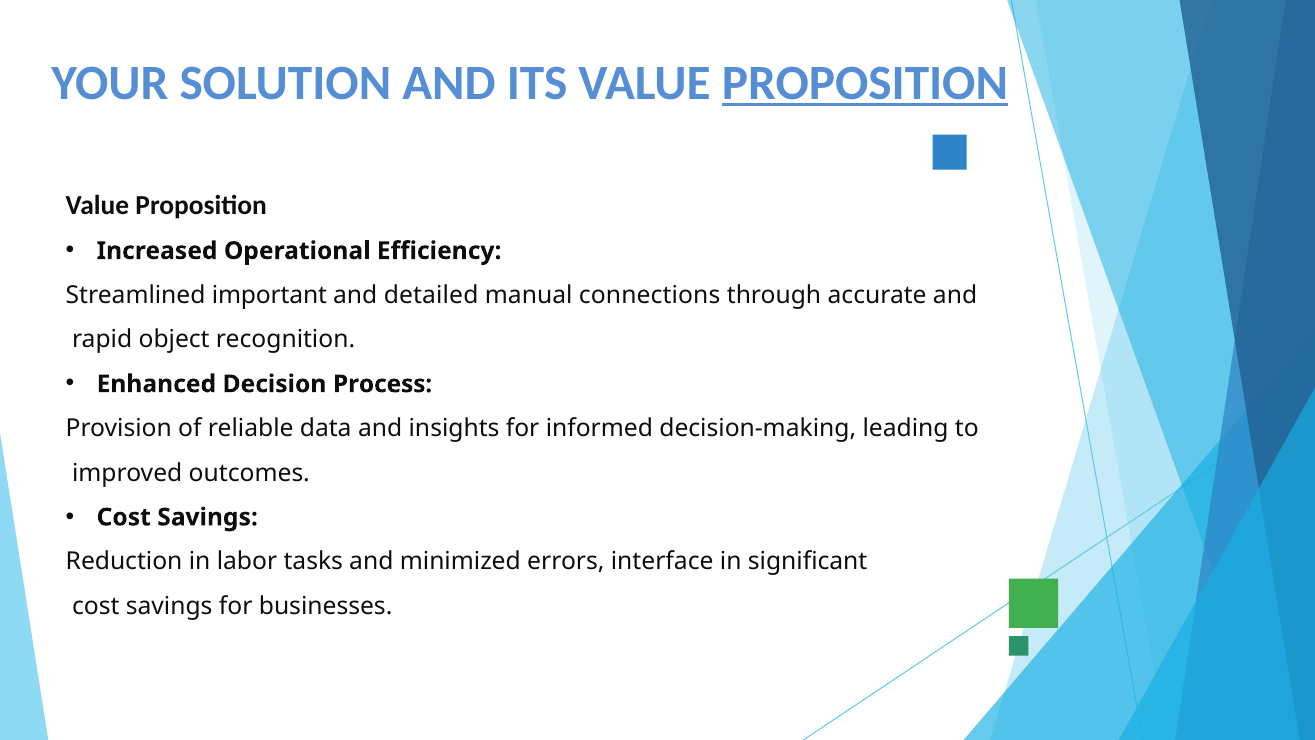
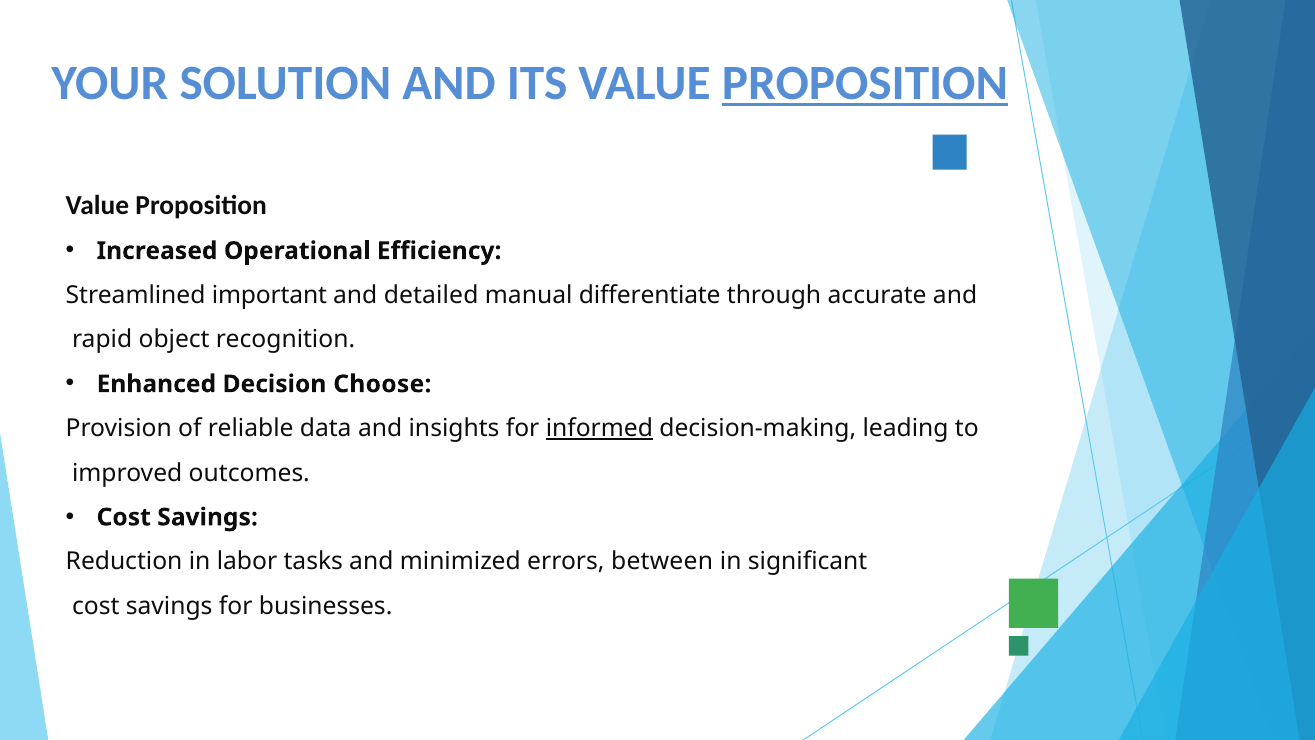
connections: connections -> differentiate
Process: Process -> Choose
informed underline: none -> present
interface: interface -> between
